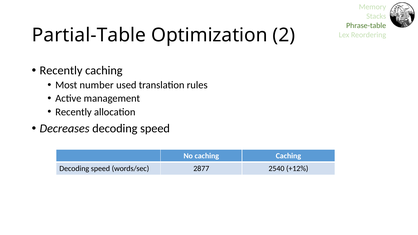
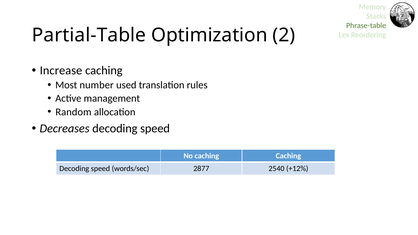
Recently at (61, 71): Recently -> Increase
Recently at (74, 112): Recently -> Random
